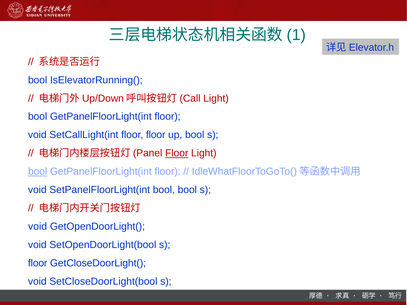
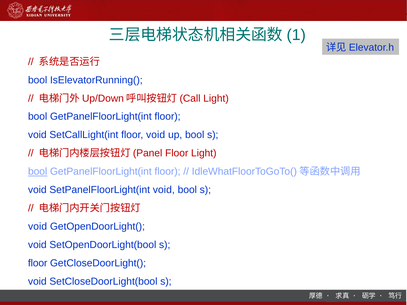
SetCallLight(int floor floor: floor -> void
Floor at (177, 153) underline: present -> none
SetPanelFloorLight(int bool: bool -> void
